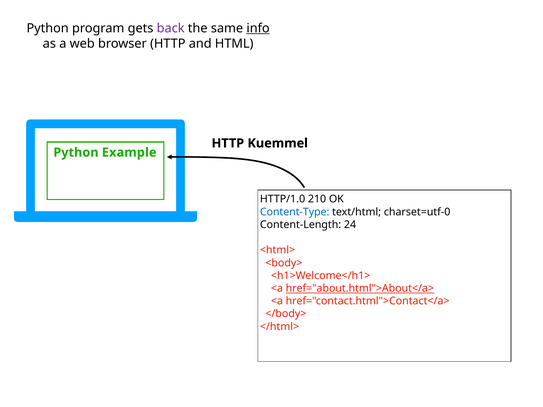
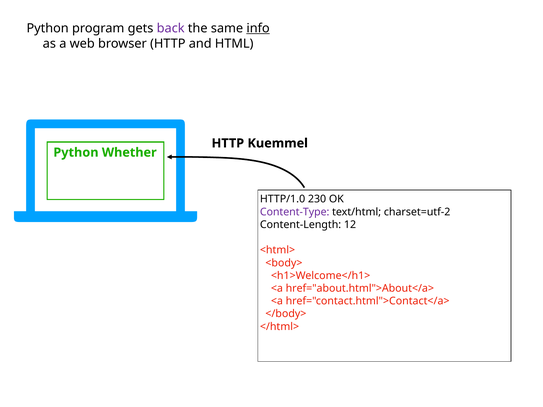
Example: Example -> Whether
210: 210 -> 230
Content-Type colour: blue -> purple
charset=utf-0: charset=utf-0 -> charset=utf-2
24: 24 -> 12
href="about.html">About</a> underline: present -> none
